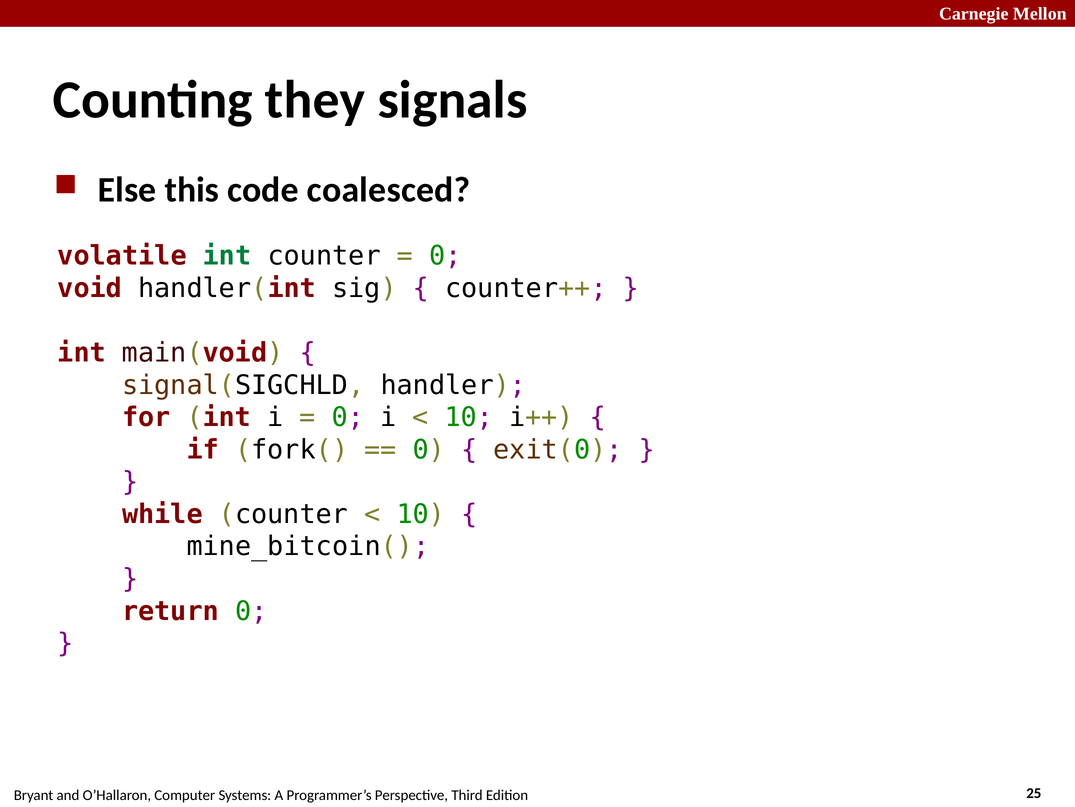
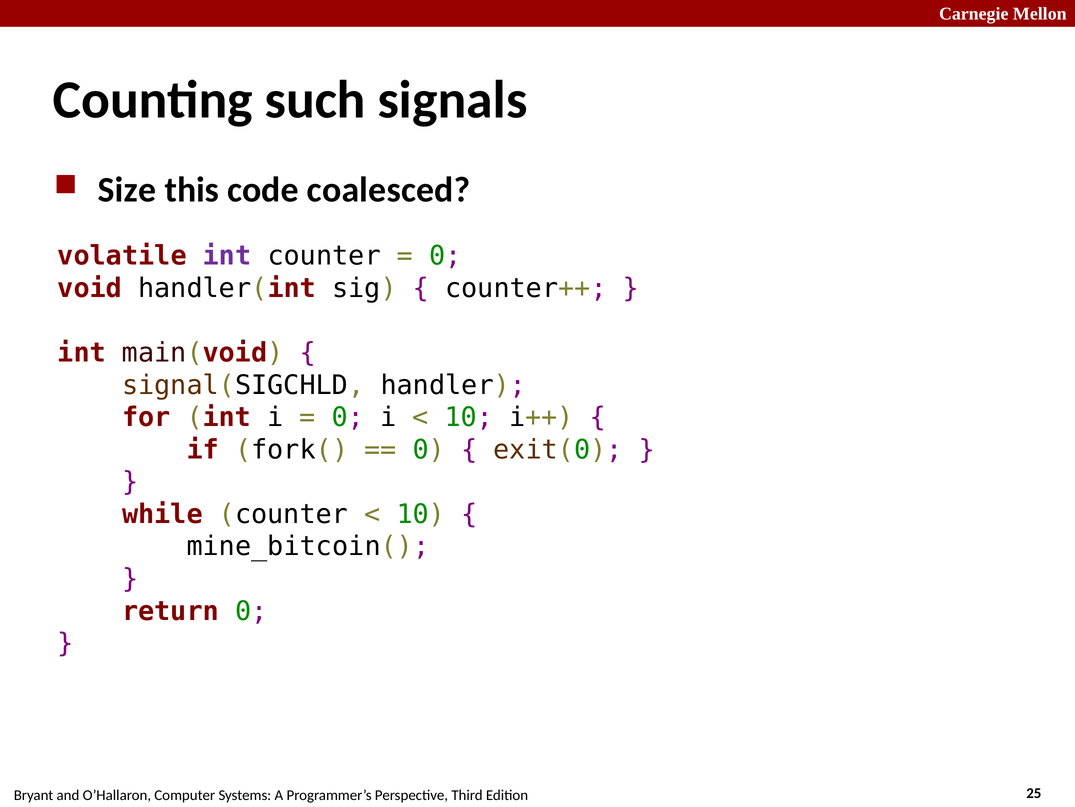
they: they -> such
Else: Else -> Size
int at (227, 256) colour: green -> purple
